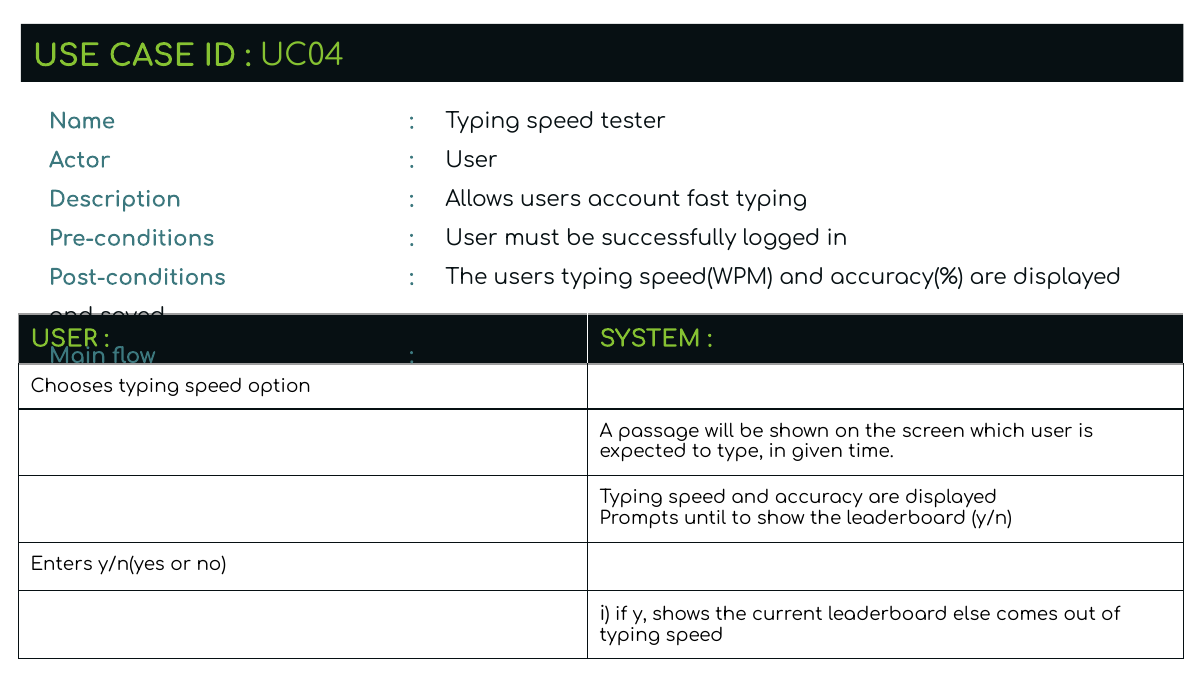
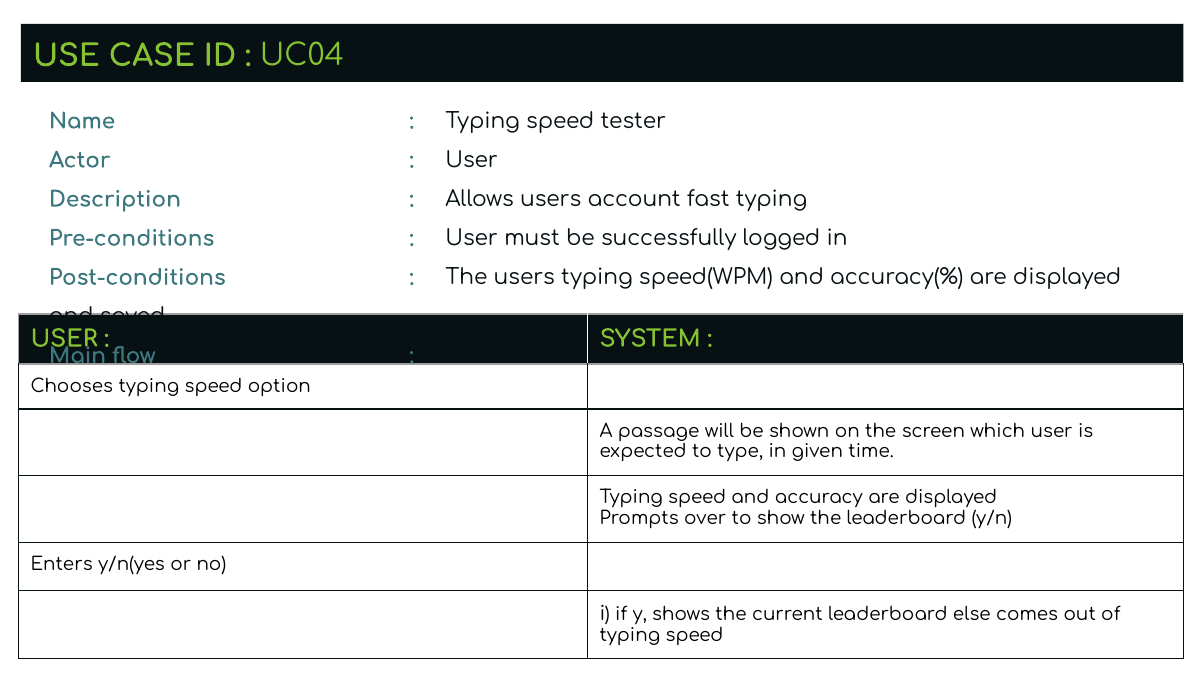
until: until -> over
